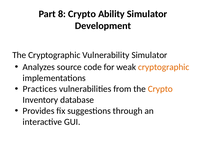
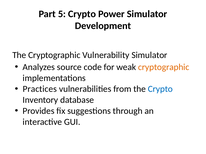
8: 8 -> 5
Ability: Ability -> Power
Crypto at (160, 89) colour: orange -> blue
